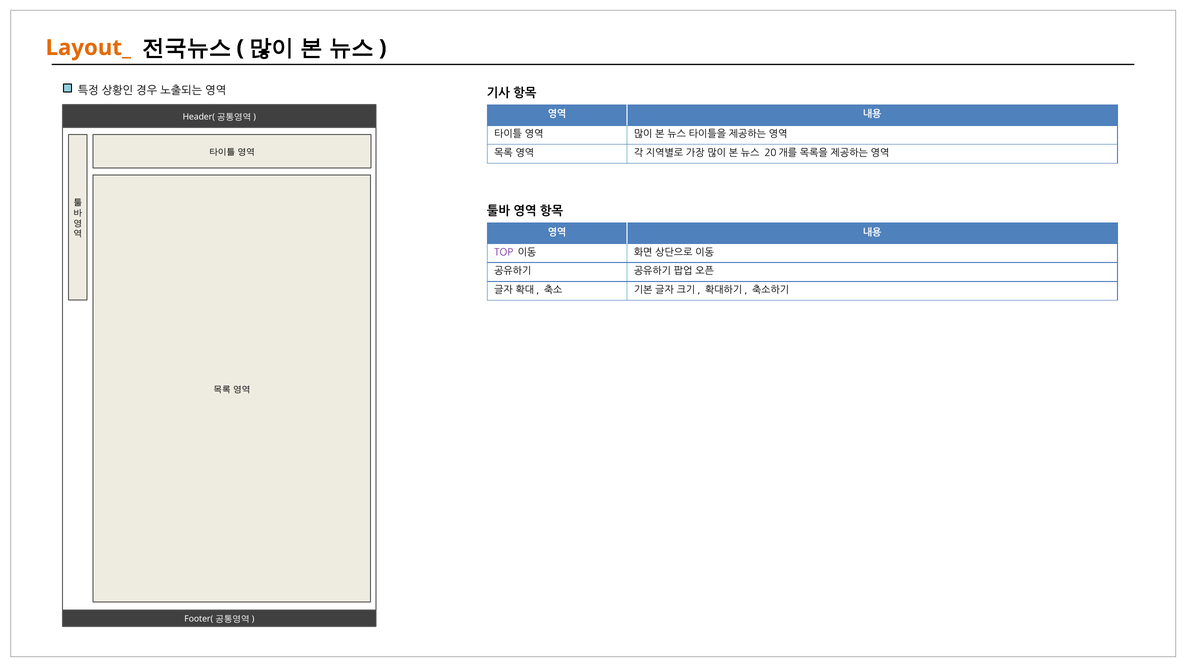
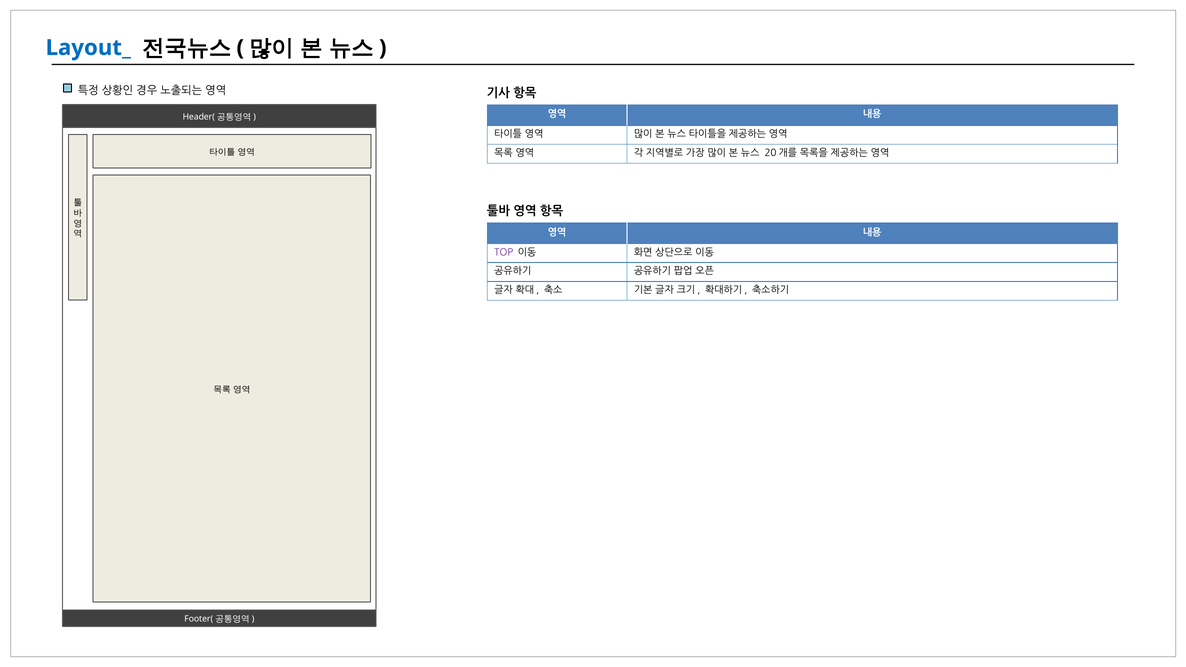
Layout_ colour: orange -> blue
